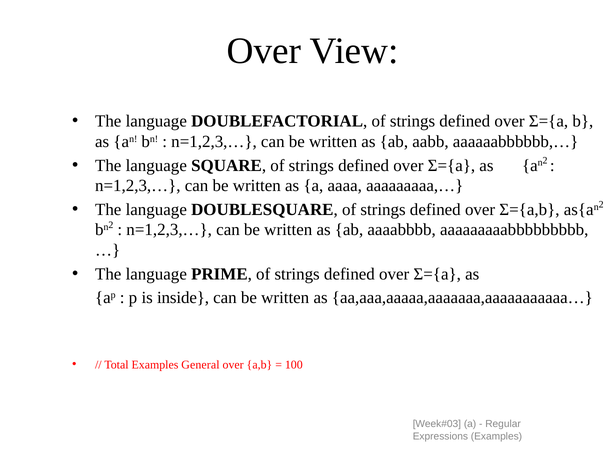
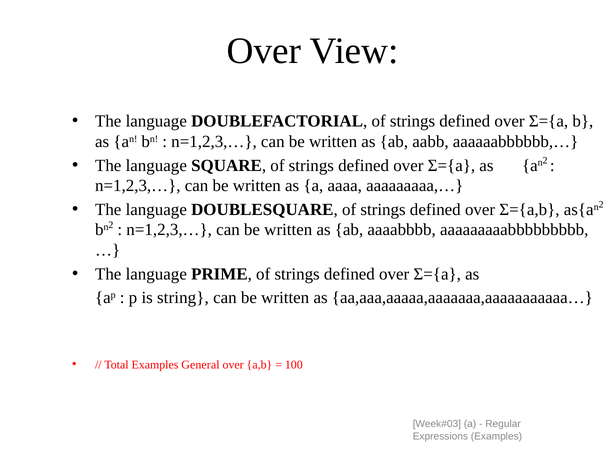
inside: inside -> string
